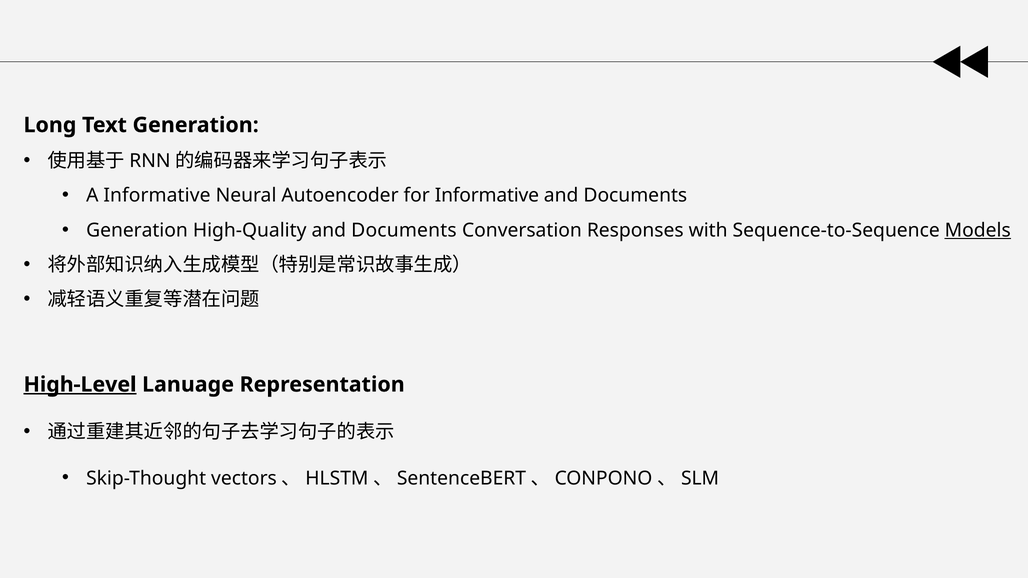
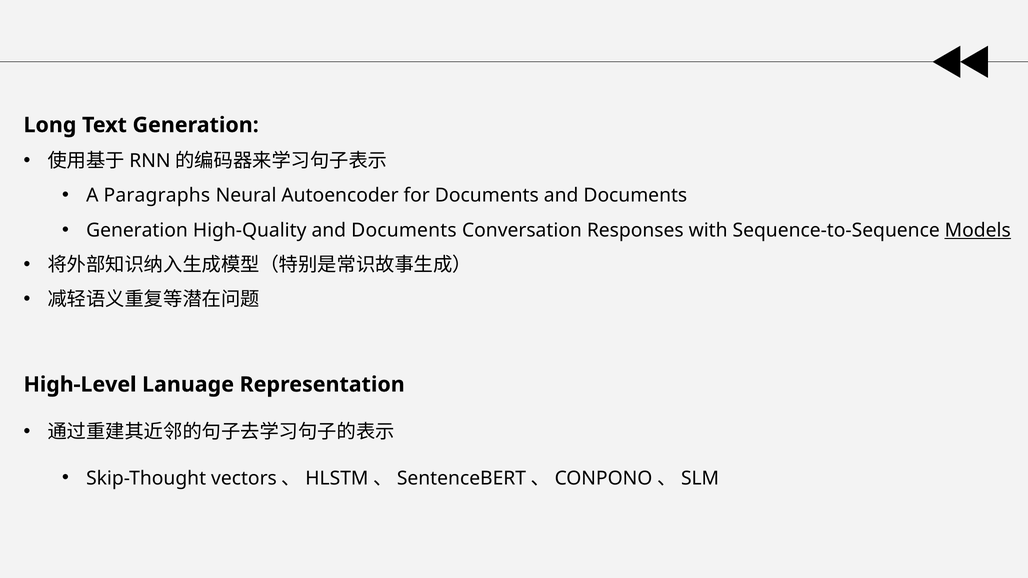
A Informative: Informative -> Paragraphs
for Informative: Informative -> Documents
High-Level underline: present -> none
